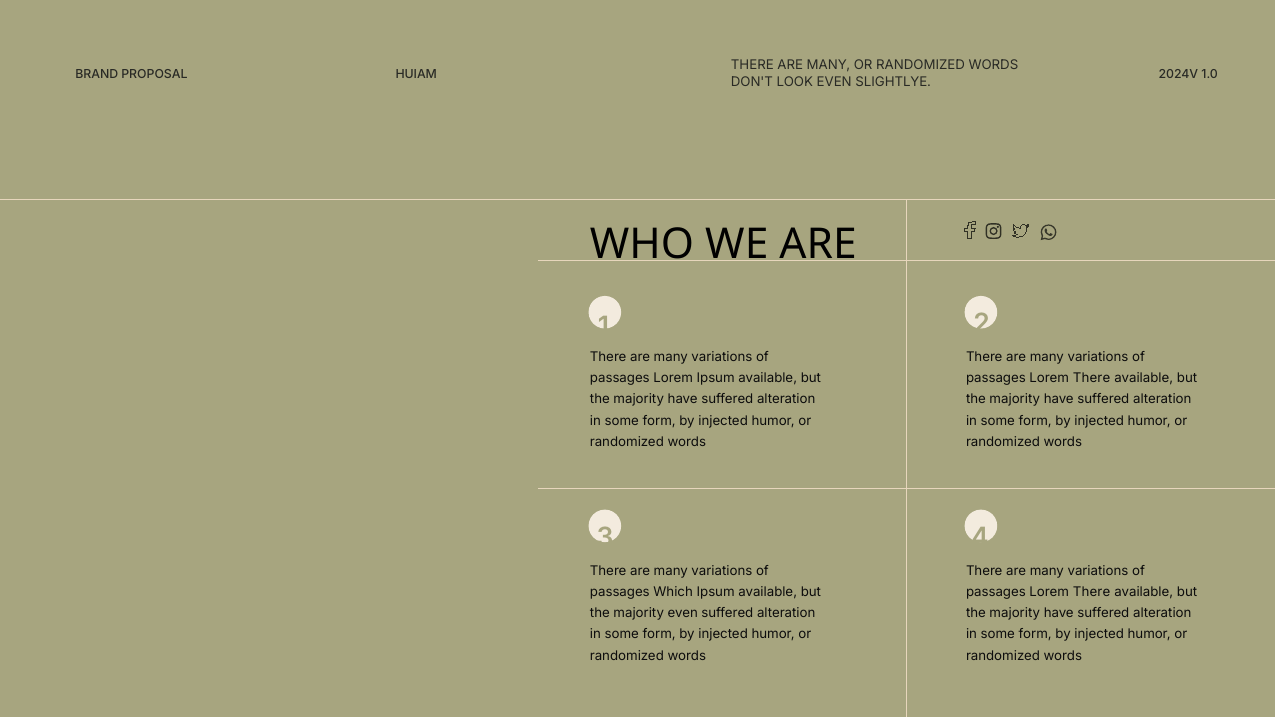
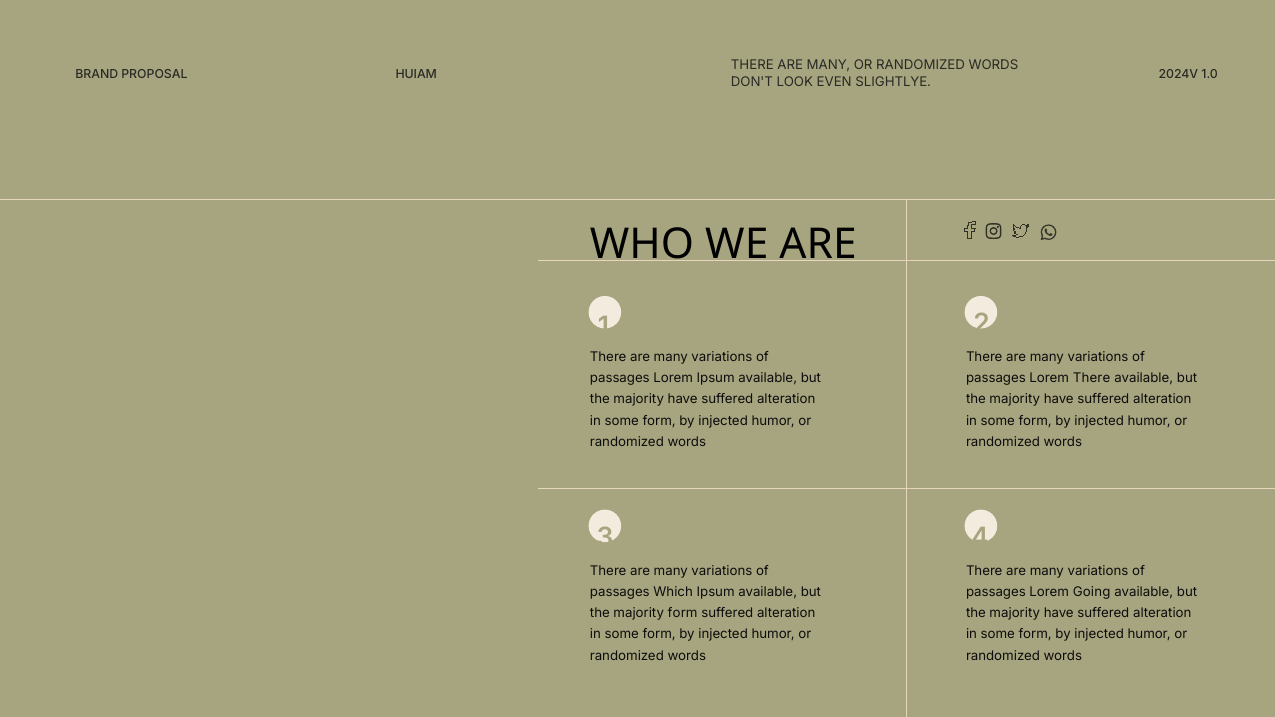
There at (1092, 592): There -> Going
majority even: even -> form
